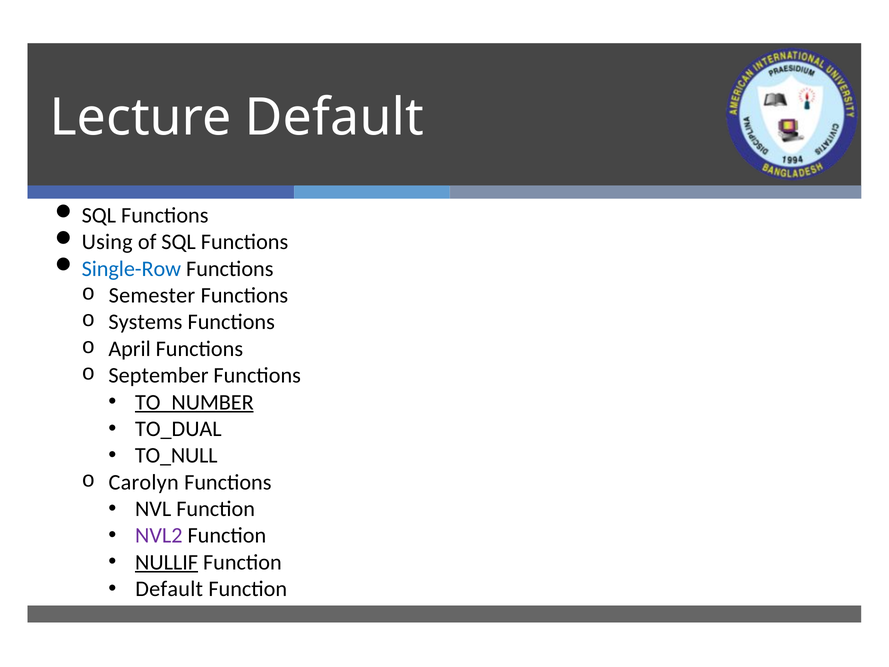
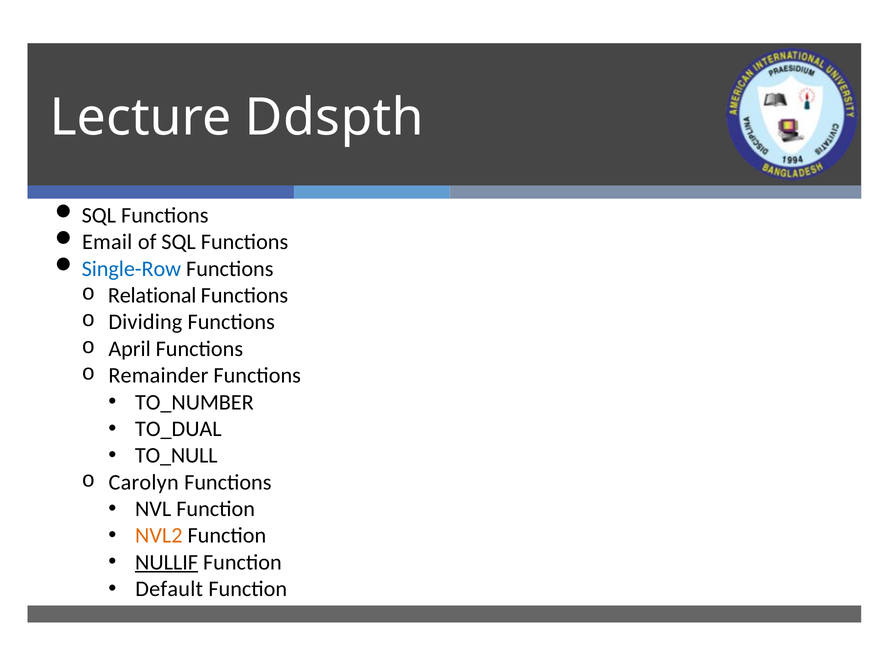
Lecture Default: Default -> Ddspth
Using: Using -> Email
Semester: Semester -> Relational
Systems: Systems -> Dividing
September: September -> Remainder
TO_NUMBER underline: present -> none
NVL2 colour: purple -> orange
